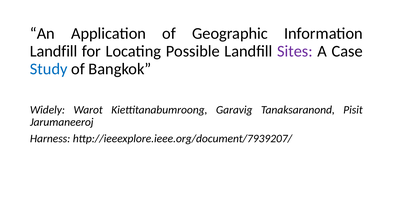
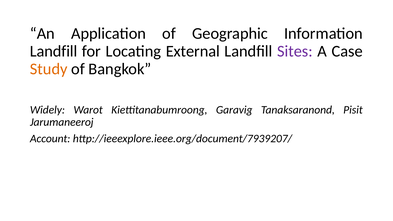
Possible: Possible -> External
Study colour: blue -> orange
Harness: Harness -> Account
